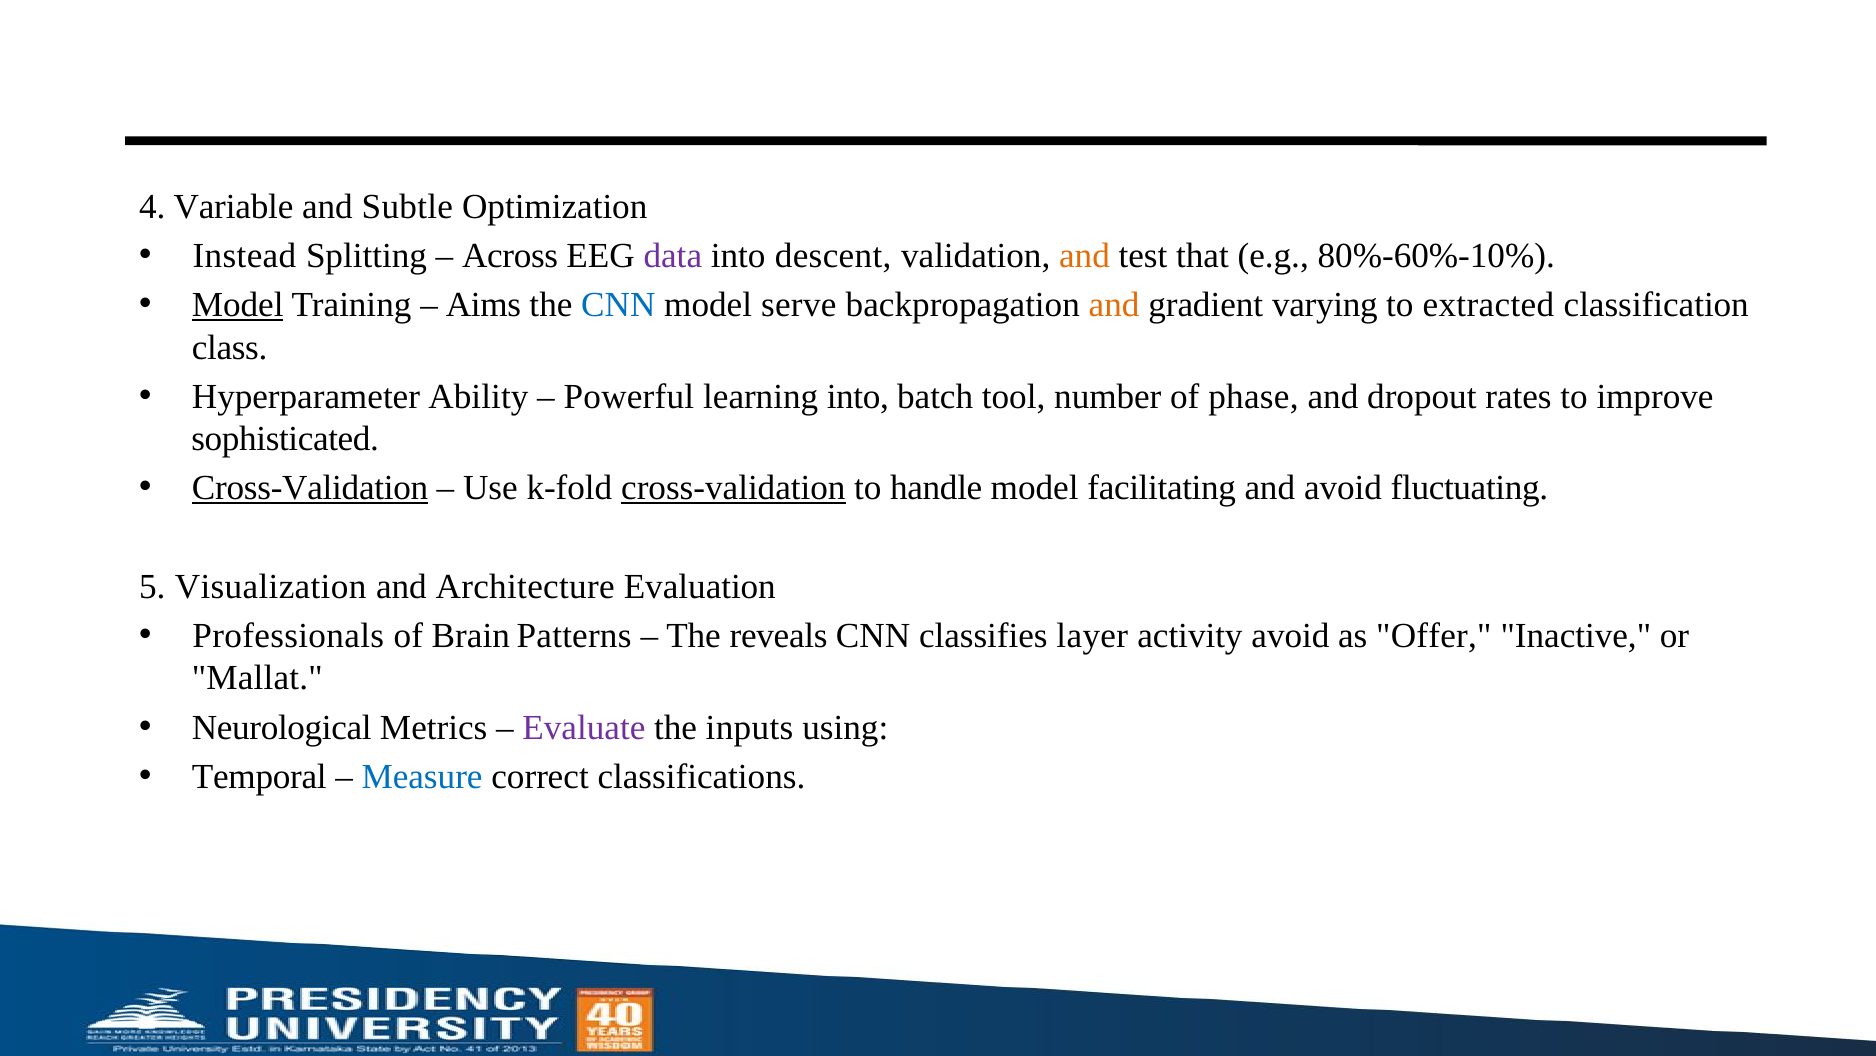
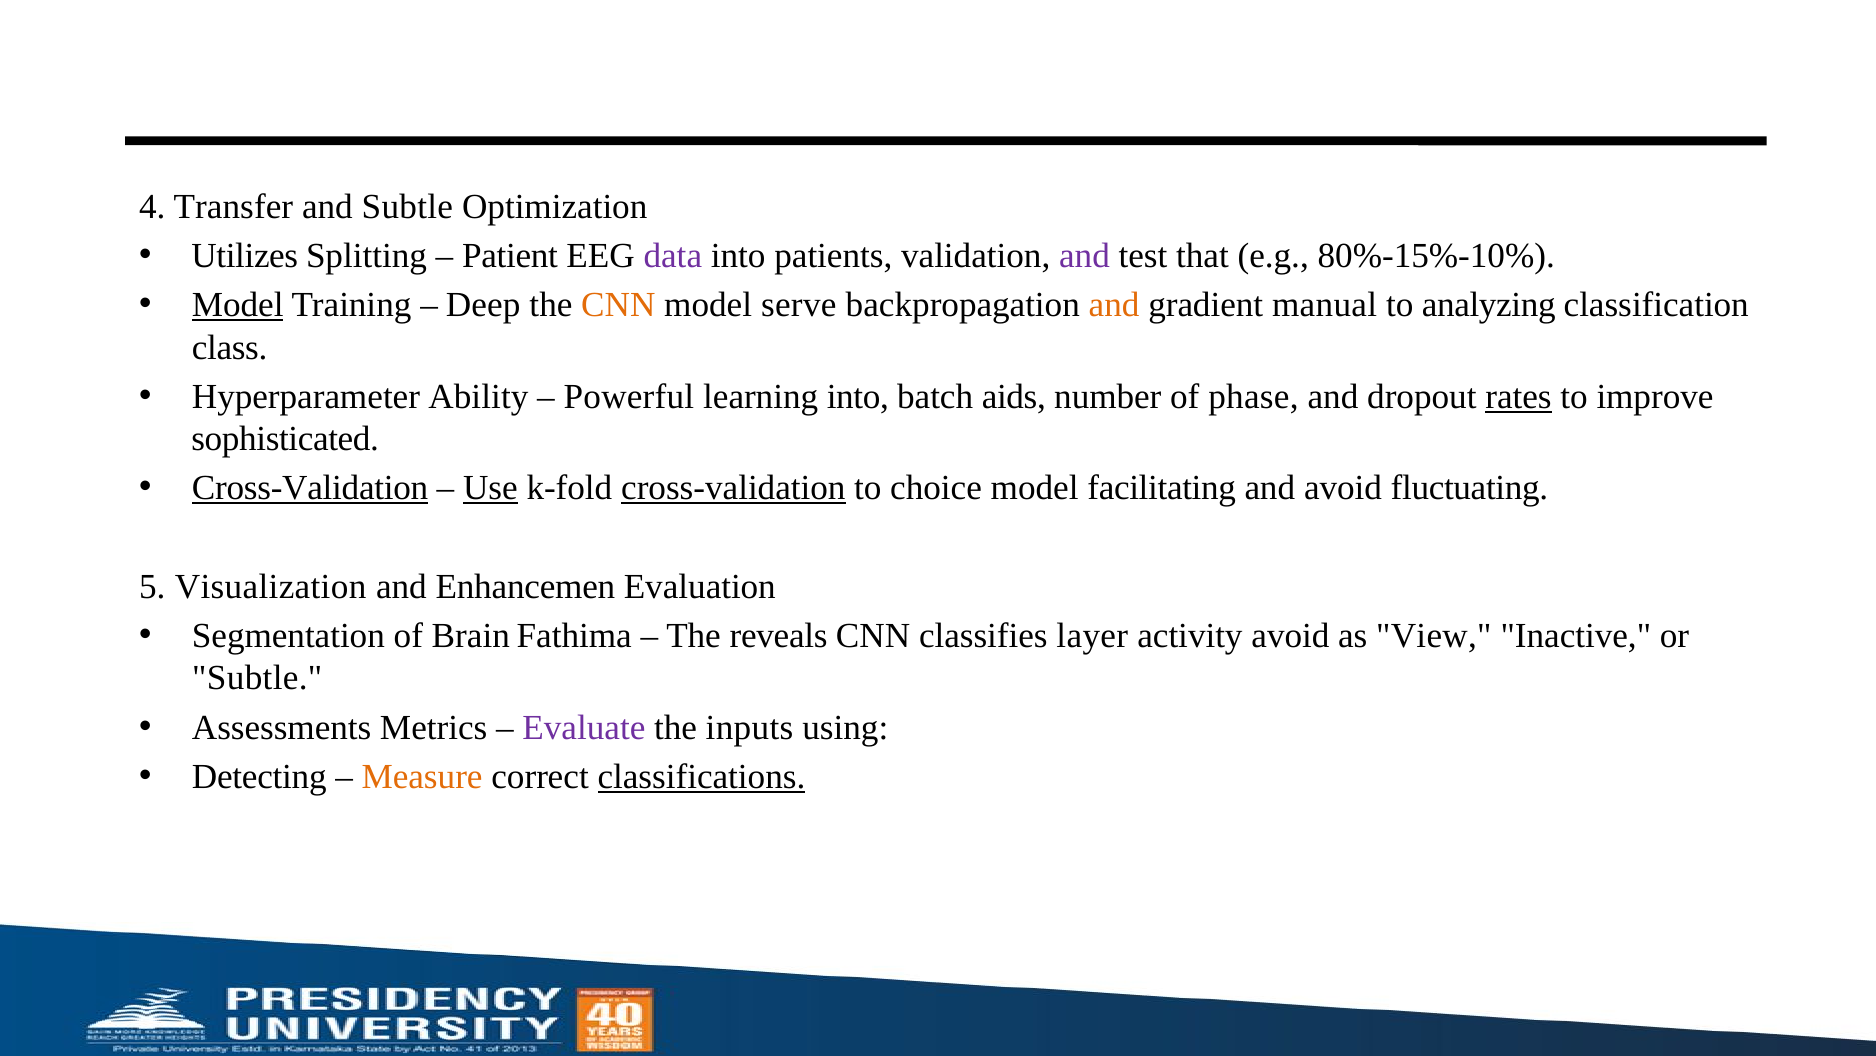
Variable: Variable -> Transfer
Instead: Instead -> Utilizes
Across: Across -> Patient
descent: descent -> patients
and at (1084, 256) colour: orange -> purple
80%-60%-10%: 80%-60%-10% -> 80%-15%-10%
Aims: Aims -> Deep
CNN at (618, 305) colour: blue -> orange
varying: varying -> manual
extracted: extracted -> analyzing
tool: tool -> aids
rates underline: none -> present
Use underline: none -> present
handle: handle -> choice
Architecture: Architecture -> Enhancemen
Professionals: Professionals -> Segmentation
Patterns: Patterns -> Fathima
Offer: Offer -> View
Mallat at (257, 678): Mallat -> Subtle
Neurological: Neurological -> Assessments
Temporal: Temporal -> Detecting
Measure colour: blue -> orange
classifications underline: none -> present
